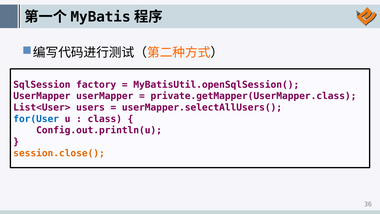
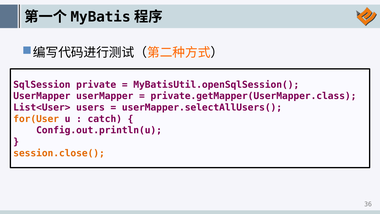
factory: factory -> private
for(User colour: blue -> orange
class: class -> catch
